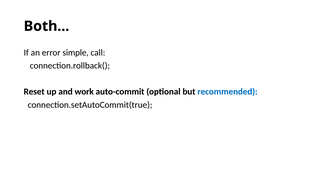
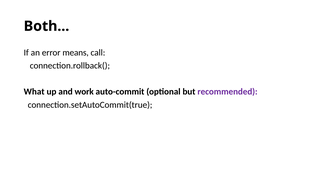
simple: simple -> means
Reset: Reset -> What
recommended colour: blue -> purple
